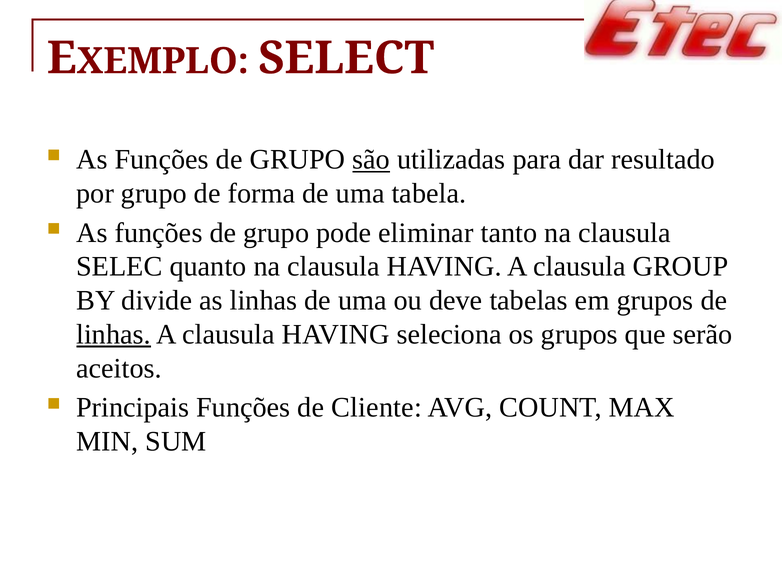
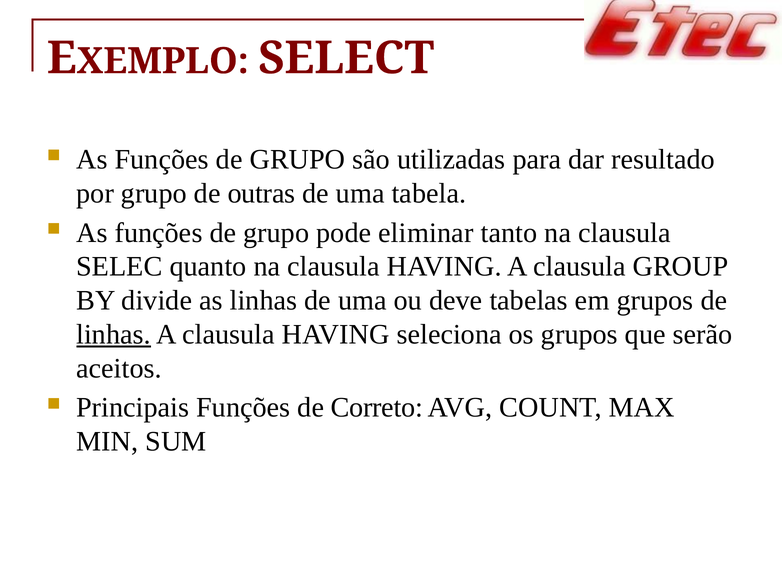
são underline: present -> none
forma: forma -> outras
Cliente: Cliente -> Correto
